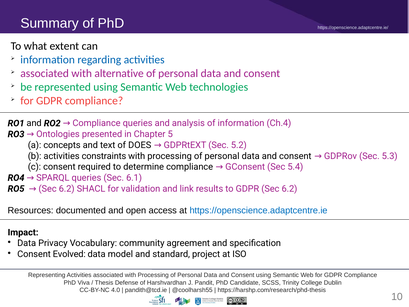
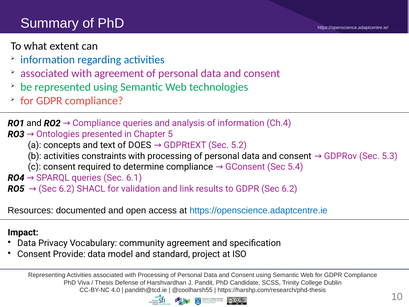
with alternative: alternative -> agreement
Evolved: Evolved -> Provide
